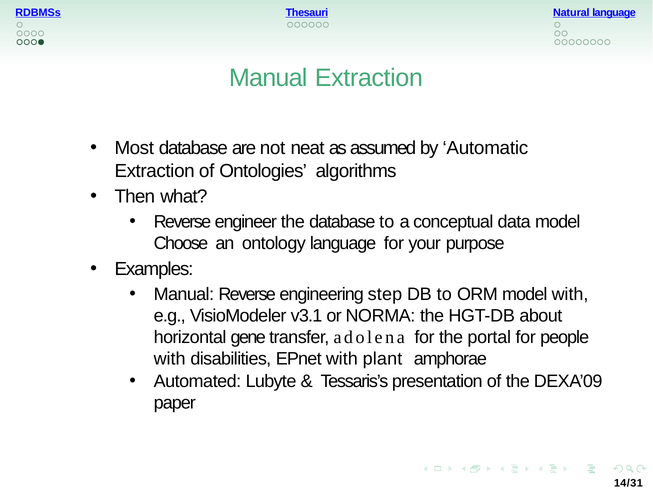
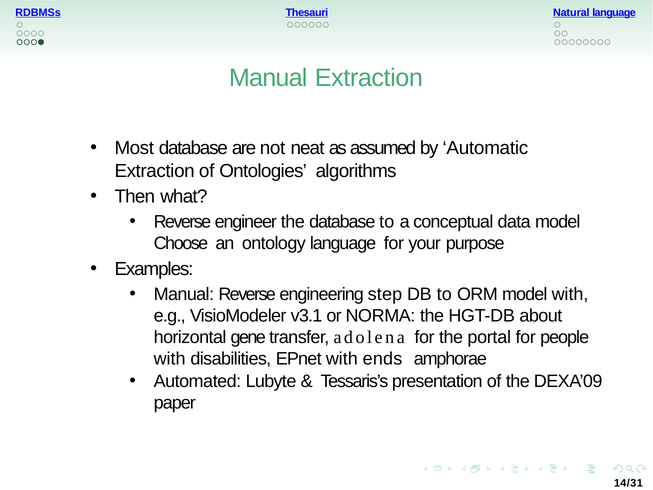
plant: plant -> ends
